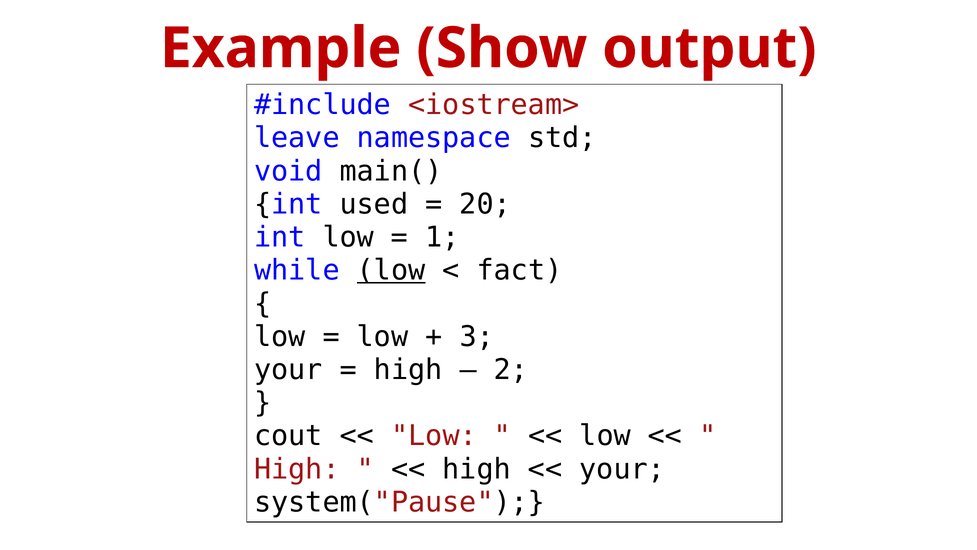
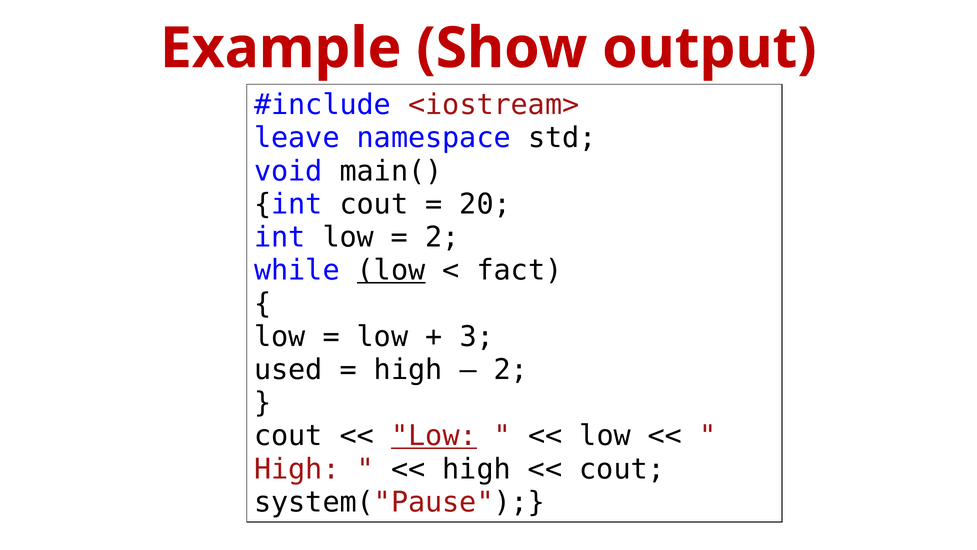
int used: used -> cout
1 at (442, 237): 1 -> 2
your at (288, 370): your -> used
Low at (434, 436) underline: none -> present
your at (622, 469): your -> cout
